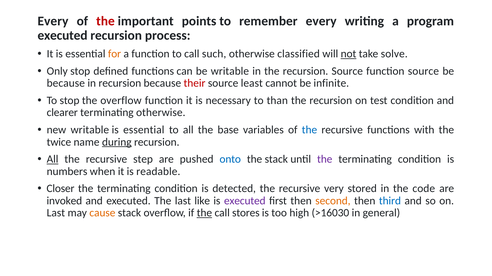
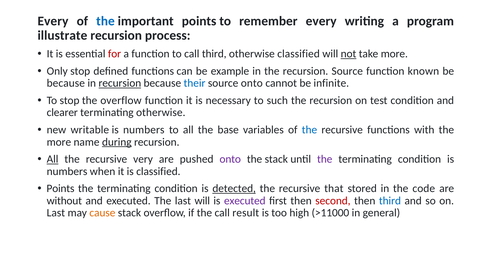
the at (105, 21) colour: red -> blue
executed at (62, 36): executed -> illustrate
for colour: orange -> red
call such: such -> third
take solve: solve -> more
be writable: writable -> example
function source: source -> known
recursion at (120, 83) underline: none -> present
their colour: red -> blue
source least: least -> onto
than: than -> such
essential at (144, 130): essential -> numbers
twice at (59, 142): twice -> more
step: step -> very
onto at (230, 160) colour: blue -> purple
is readable: readable -> classified
Closer at (61, 189): Closer -> Points
detected underline: none -> present
very: very -> that
invoked: invoked -> without
last like: like -> will
second colour: orange -> red
the at (204, 213) underline: present -> none
stores: stores -> result
>16030: >16030 -> >11000
